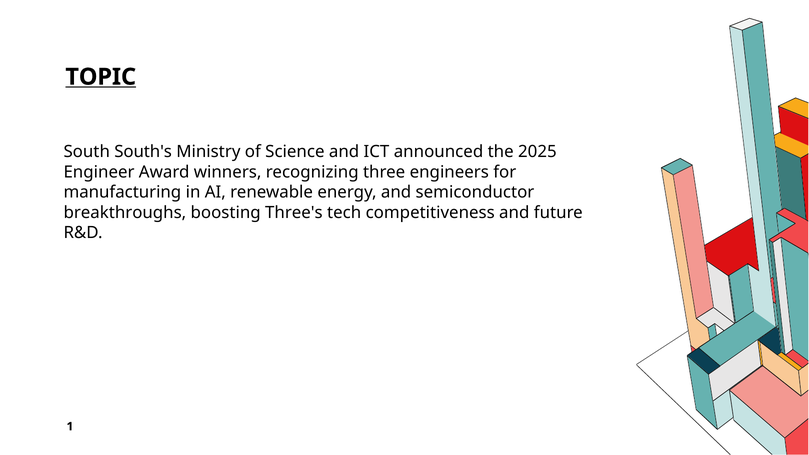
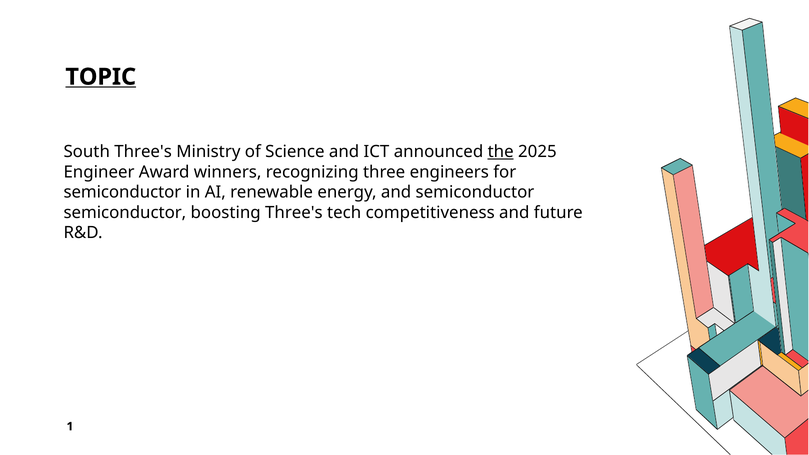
South South's: South's -> Three's
the underline: none -> present
manufacturing at (122, 192): manufacturing -> semiconductor
breakthroughs at (125, 213): breakthroughs -> semiconductor
